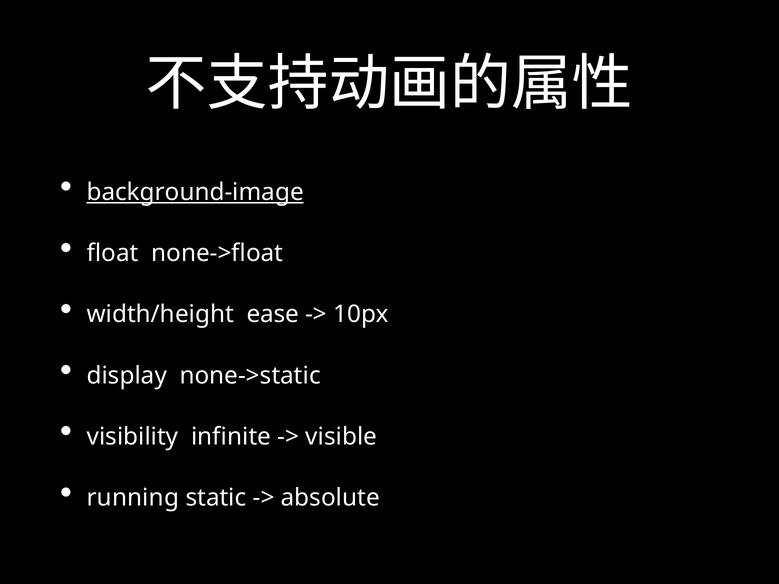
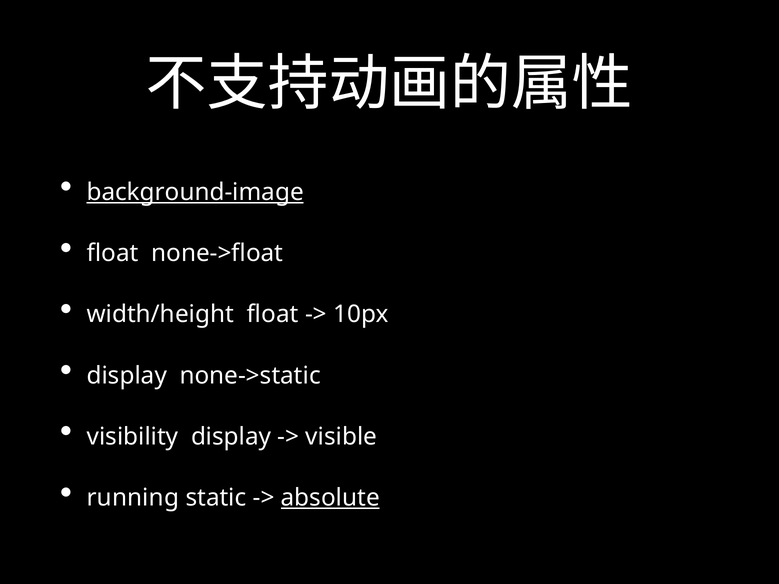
width/height ease: ease -> float
visibility infinite: infinite -> display
absolute underline: none -> present
